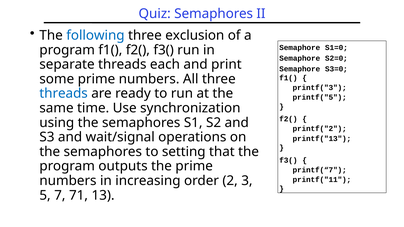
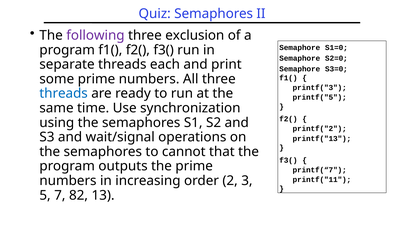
following colour: blue -> purple
setting: setting -> cannot
71: 71 -> 82
